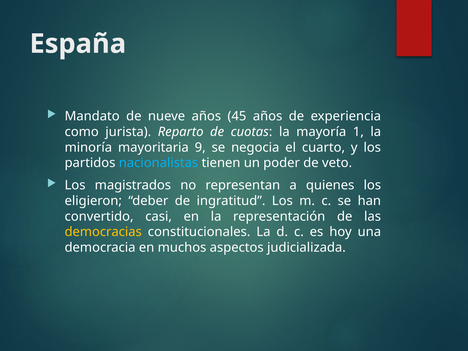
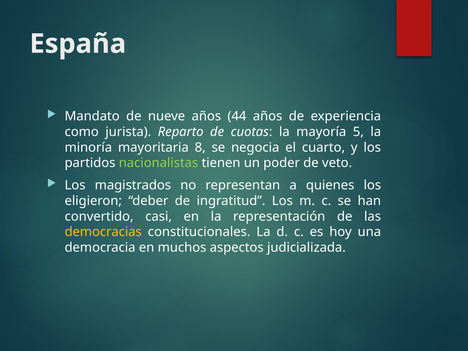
45: 45 -> 44
1: 1 -> 5
9: 9 -> 8
nacionalistas colour: light blue -> light green
